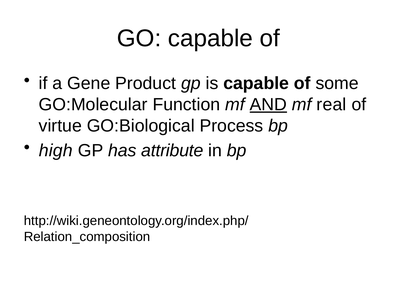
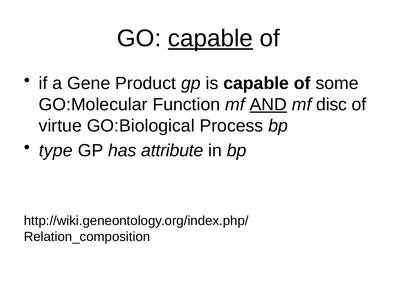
capable at (210, 38) underline: none -> present
real: real -> disc
high: high -> type
